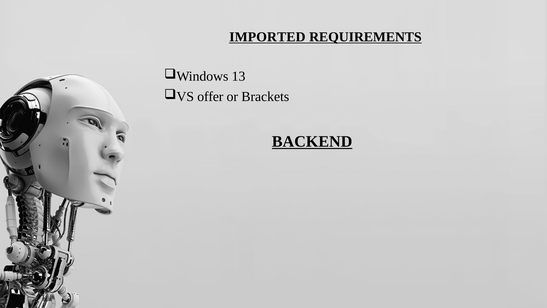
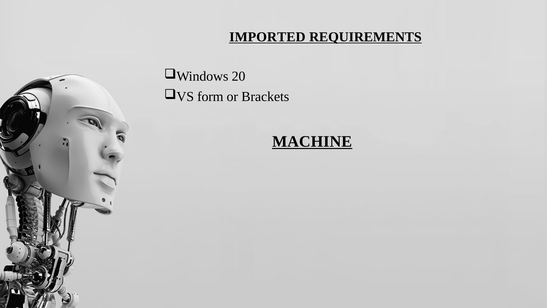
13: 13 -> 20
offer: offer -> form
BACKEND: BACKEND -> MACHINE
